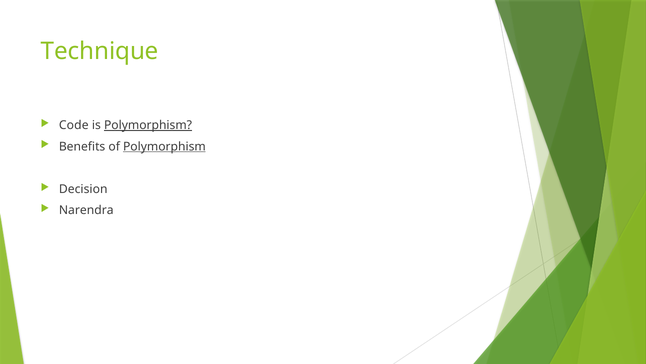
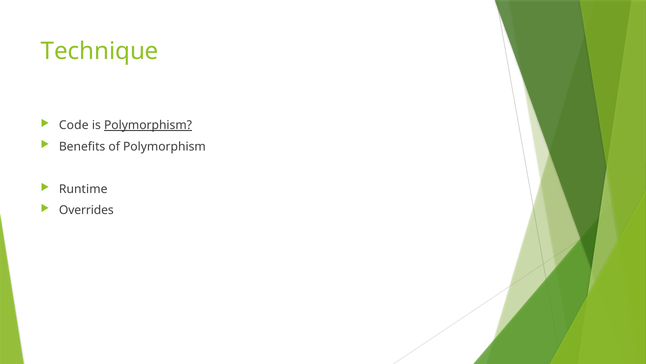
Polymorphism at (164, 146) underline: present -> none
Decision: Decision -> Runtime
Narendra: Narendra -> Overrides
